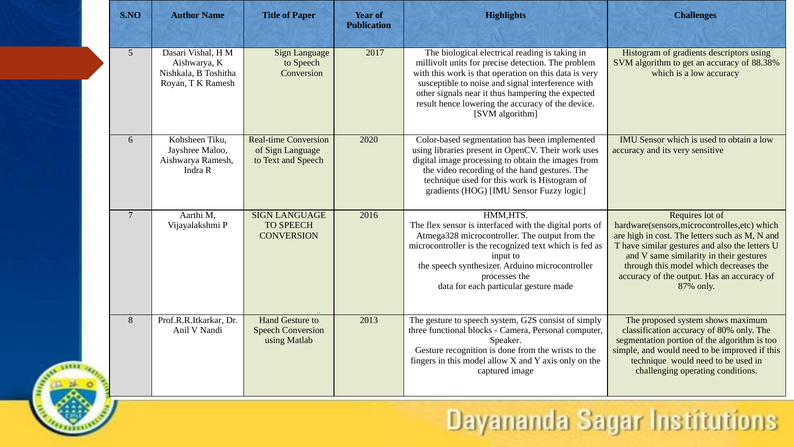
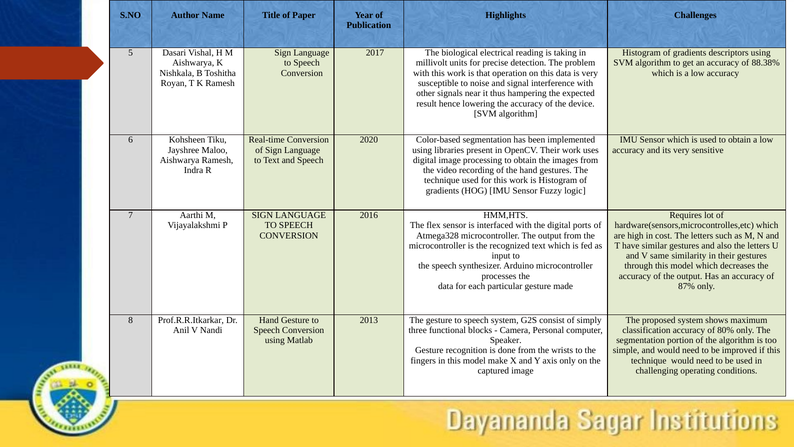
allow: allow -> make
